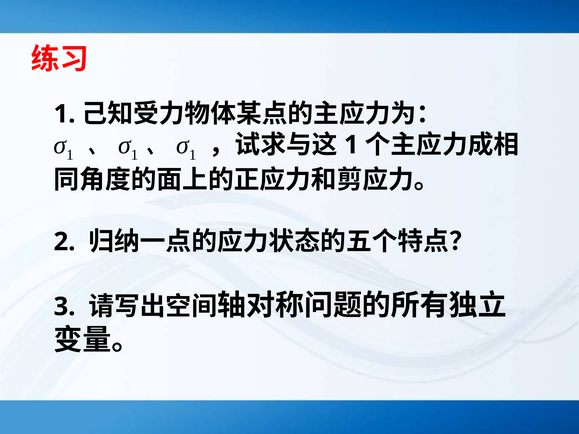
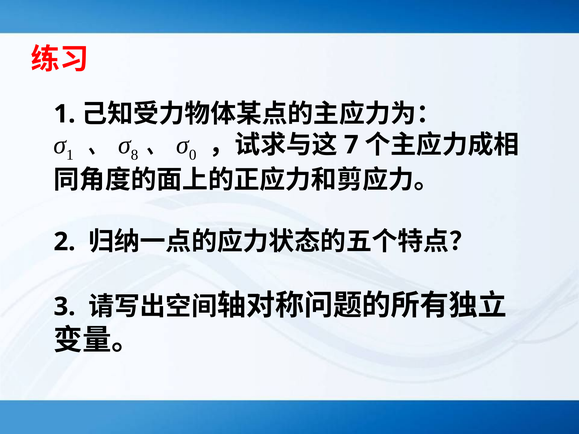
1 at (135, 155): 1 -> 8
1 at (193, 155): 1 -> 0
1 at (351, 145): 1 -> 7
